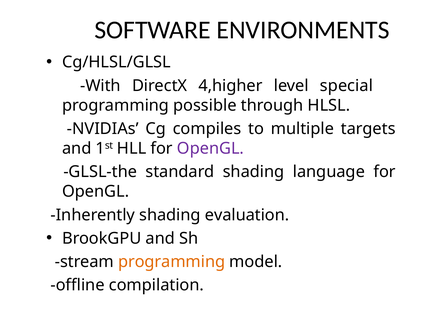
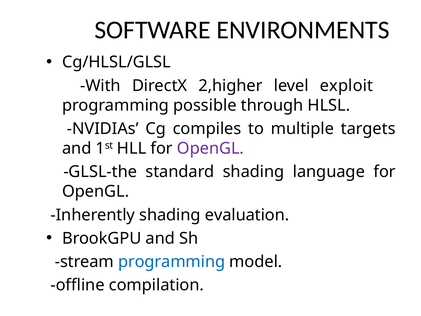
4,higher: 4,higher -> 2,higher
special: special -> exploit
programming at (172, 262) colour: orange -> blue
